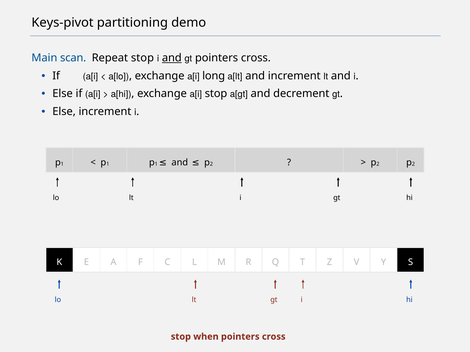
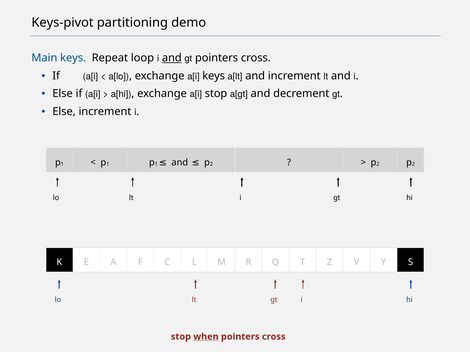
Main scan: scan -> keys
Repeat stop: stop -> loop
a[i long: long -> keys
when underline: none -> present
